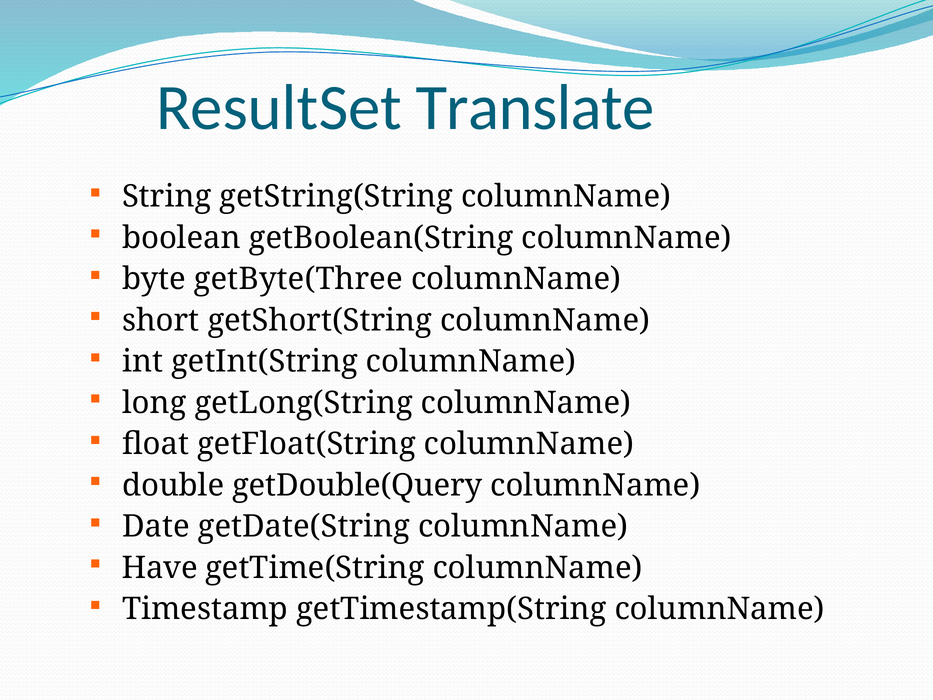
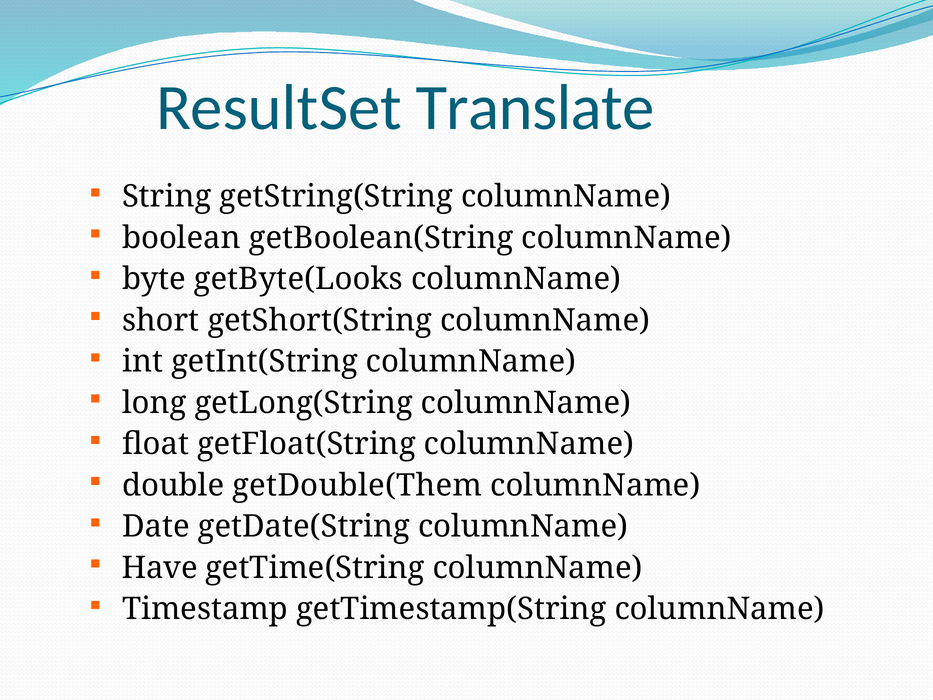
getByte(Three: getByte(Three -> getByte(Looks
getDouble(Query: getDouble(Query -> getDouble(Them
